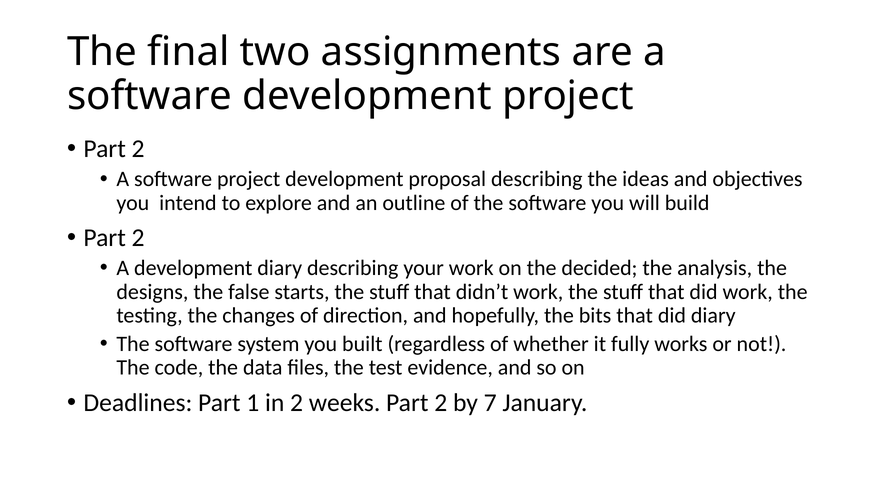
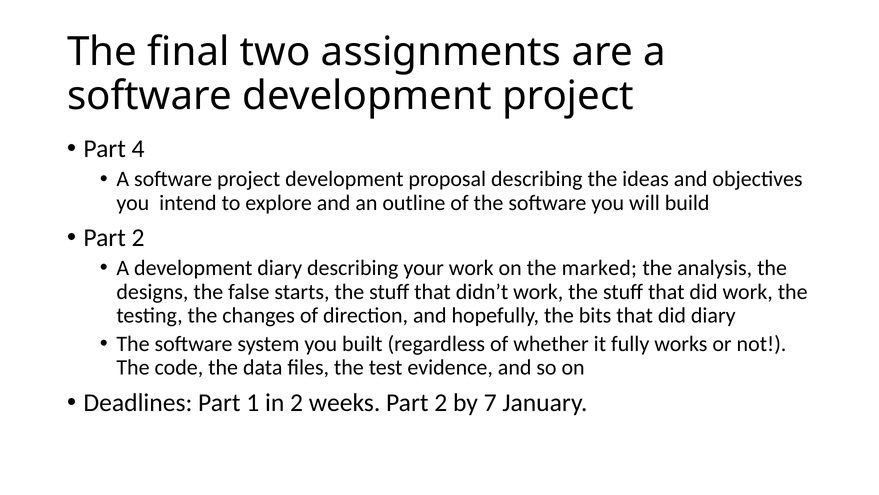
2 at (138, 149): 2 -> 4
decided: decided -> marked
